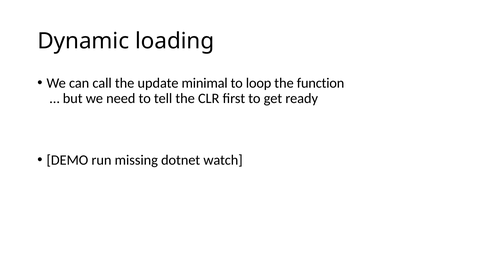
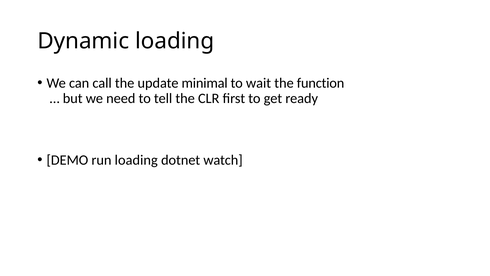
loop: loop -> wait
run missing: missing -> loading
